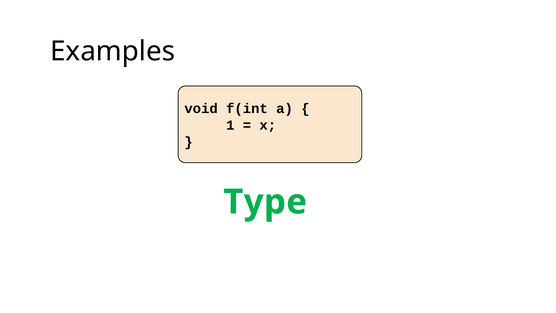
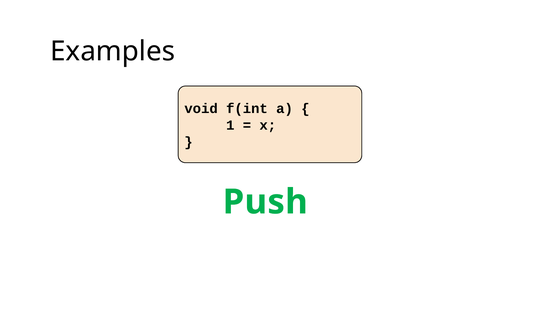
Type: Type -> Push
